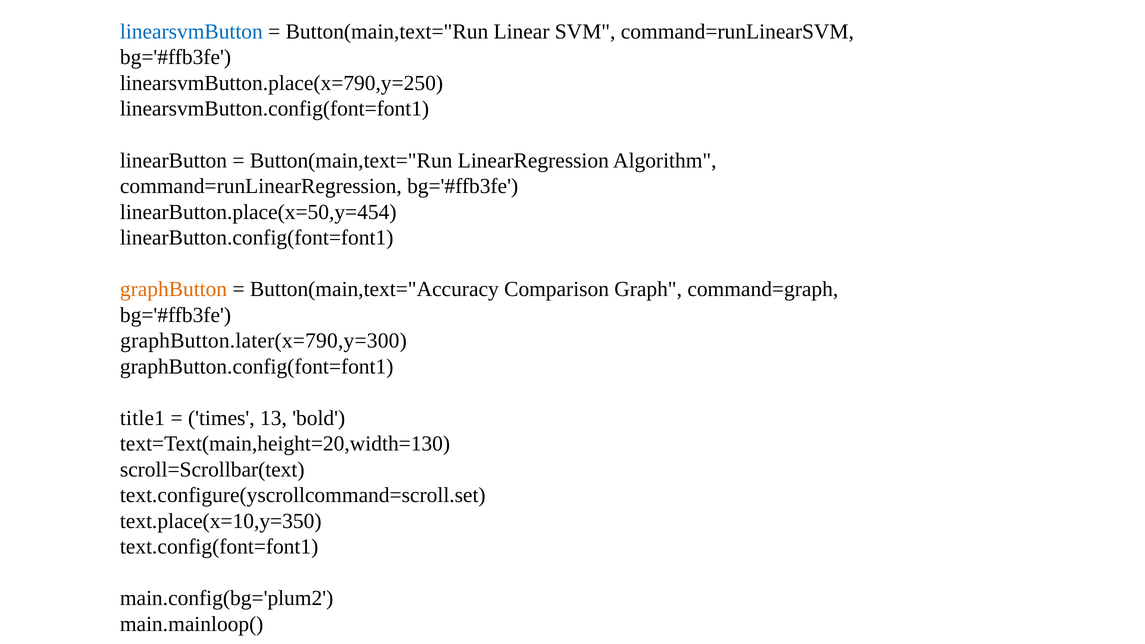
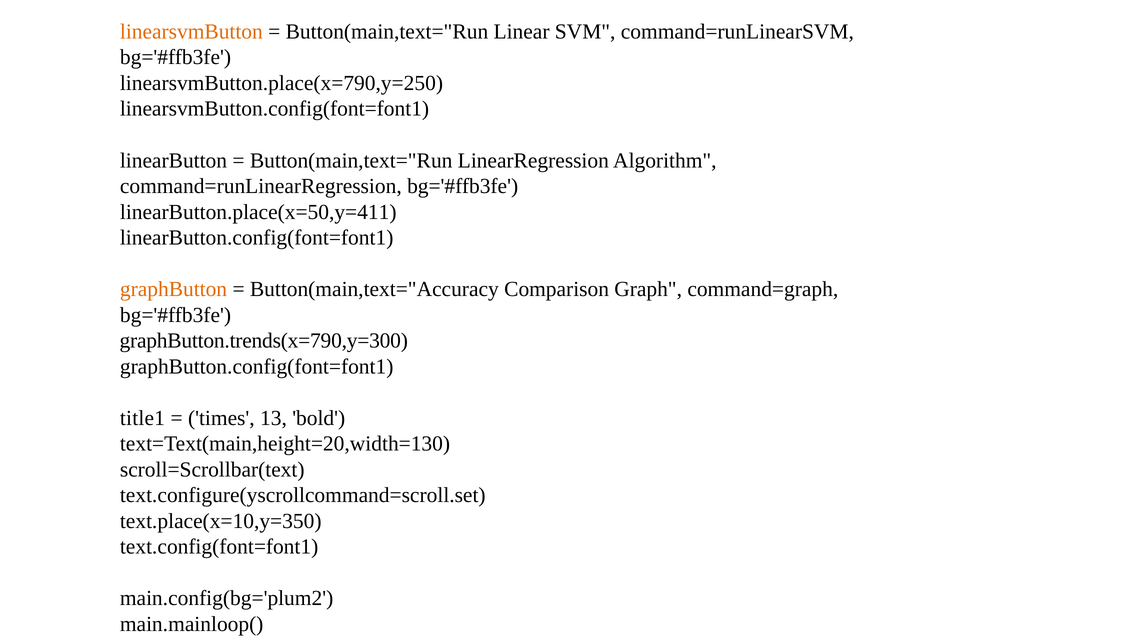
linearsvmButton colour: blue -> orange
linearButton.place(x=50,y=454: linearButton.place(x=50,y=454 -> linearButton.place(x=50,y=411
graphButton.later(x=790,y=300: graphButton.later(x=790,y=300 -> graphButton.trends(x=790,y=300
